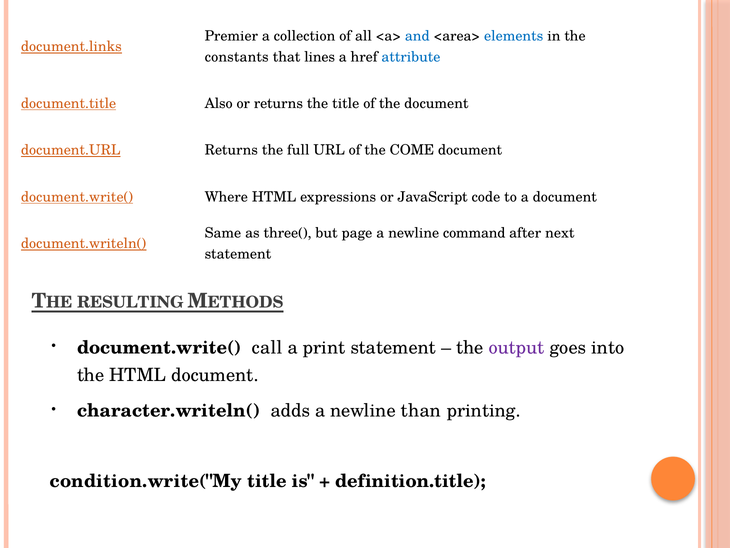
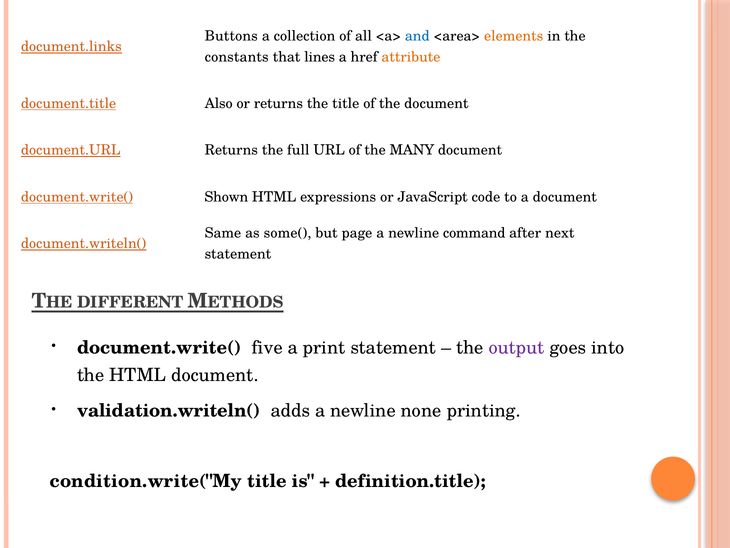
Premier: Premier -> Buttons
elements colour: blue -> orange
attribute colour: blue -> orange
COME: COME -> MANY
Where: Where -> Shown
three(: three( -> some(
RESULTING: RESULTING -> DIFFERENT
call: call -> five
character.writeln(: character.writeln( -> validation.writeln(
than: than -> none
